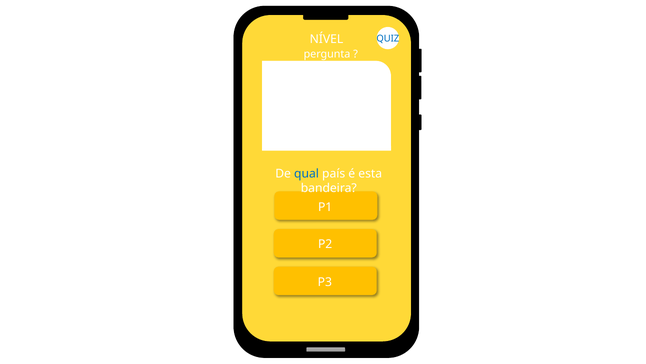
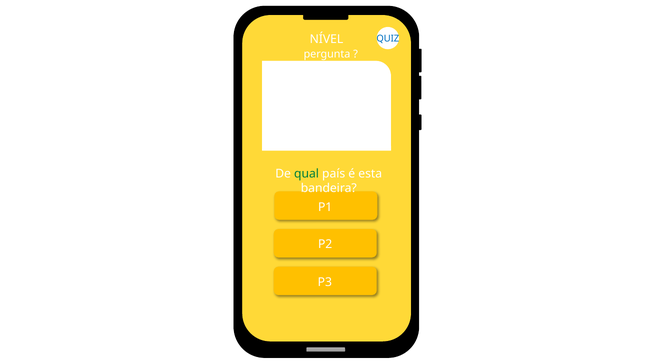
qual colour: blue -> green
